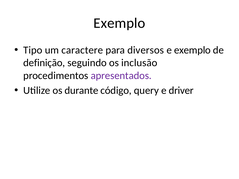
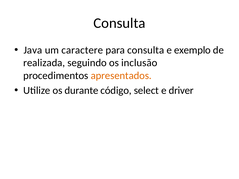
Exemplo at (119, 23): Exemplo -> Consulta
Tipo: Tipo -> Java
para diversos: diversos -> consulta
definição: definição -> realizada
apresentados colour: purple -> orange
query: query -> select
